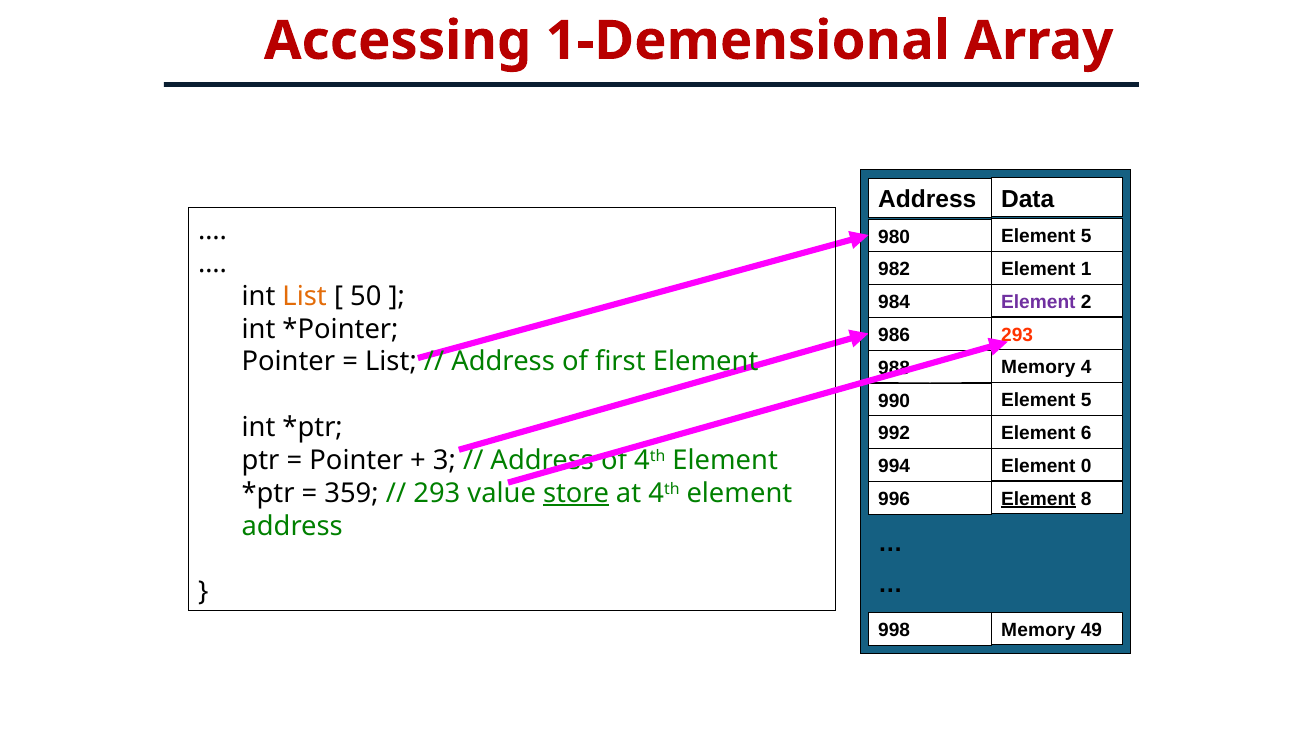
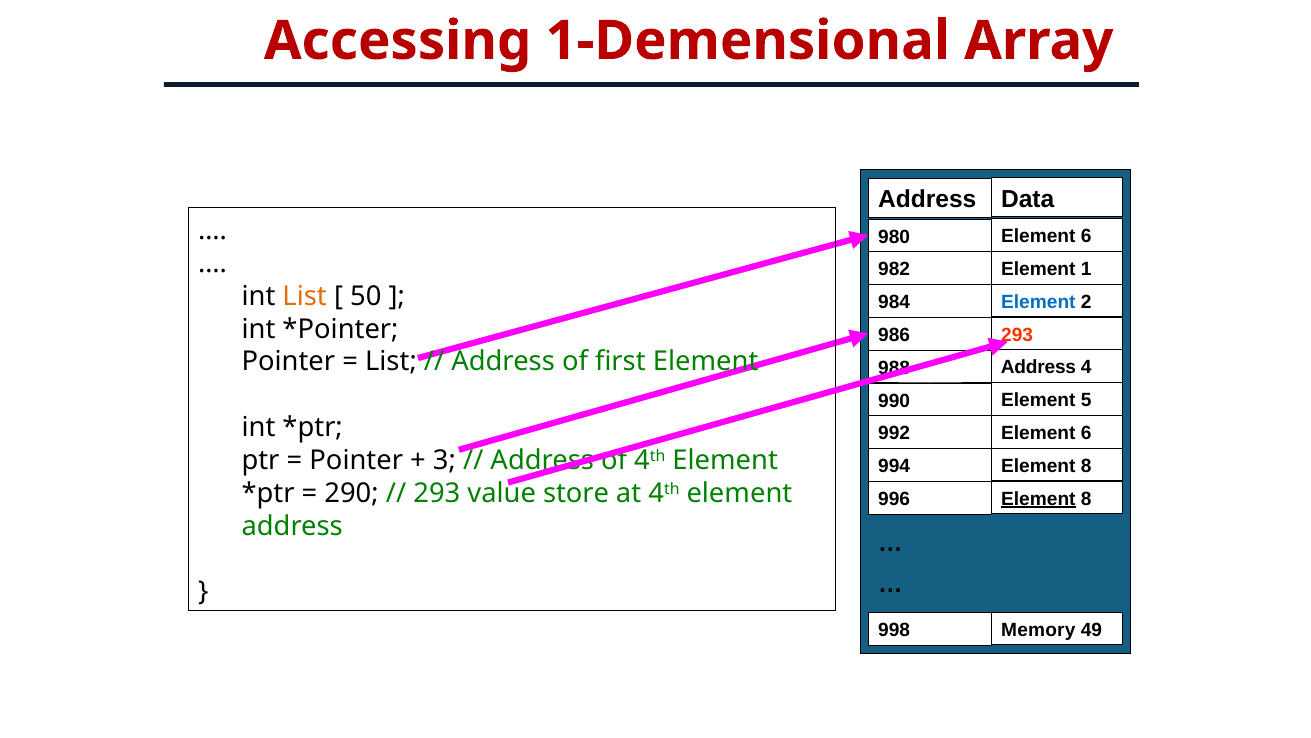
980 Element 5: 5 -> 6
Element at (1038, 302) colour: purple -> blue
Memory at (1038, 367): Memory -> Address
0 at (1086, 466): 0 -> 8
359: 359 -> 290
store underline: present -> none
